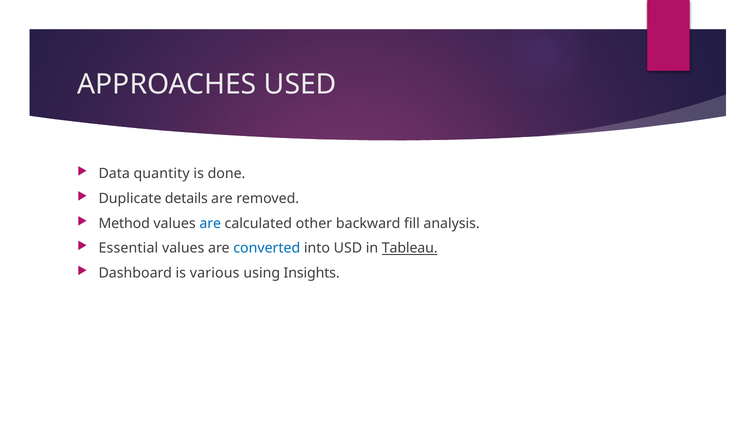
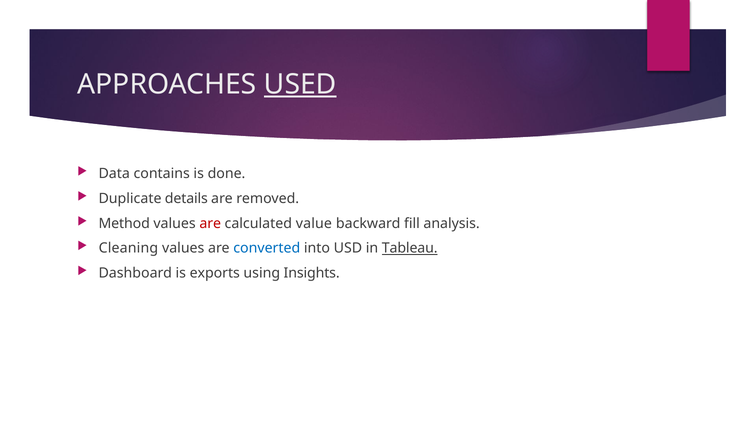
USED underline: none -> present
quantity: quantity -> contains
are at (210, 224) colour: blue -> red
other: other -> value
Essential: Essential -> Cleaning
various: various -> exports
